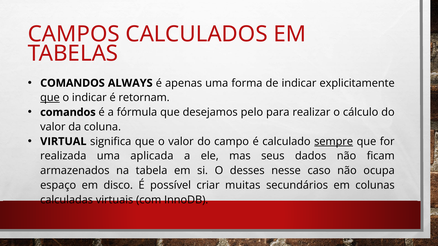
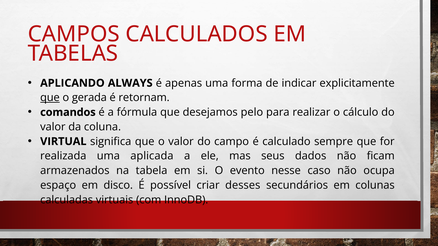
COMANDOS at (72, 83): COMANDOS -> APLICANDO
o indicar: indicar -> gerada
sempre underline: present -> none
desses: desses -> evento
muitas: muitas -> desses
